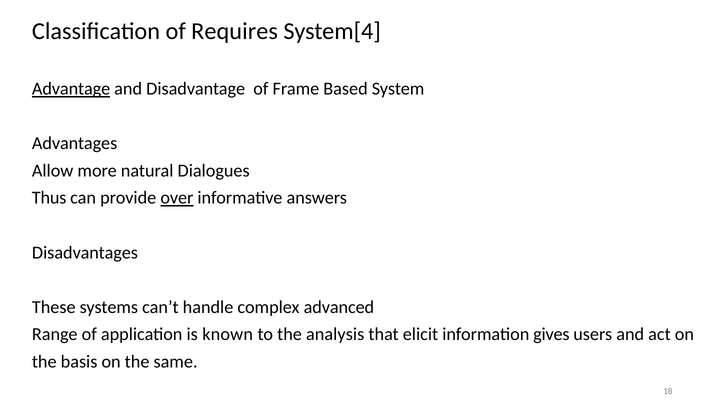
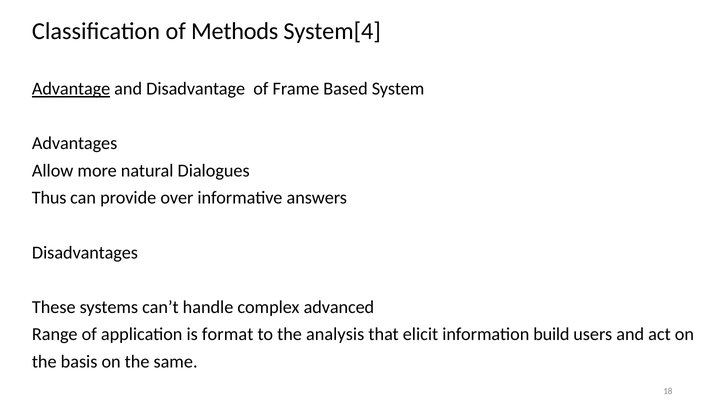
Requires: Requires -> Methods
over underline: present -> none
known: known -> format
gives: gives -> build
